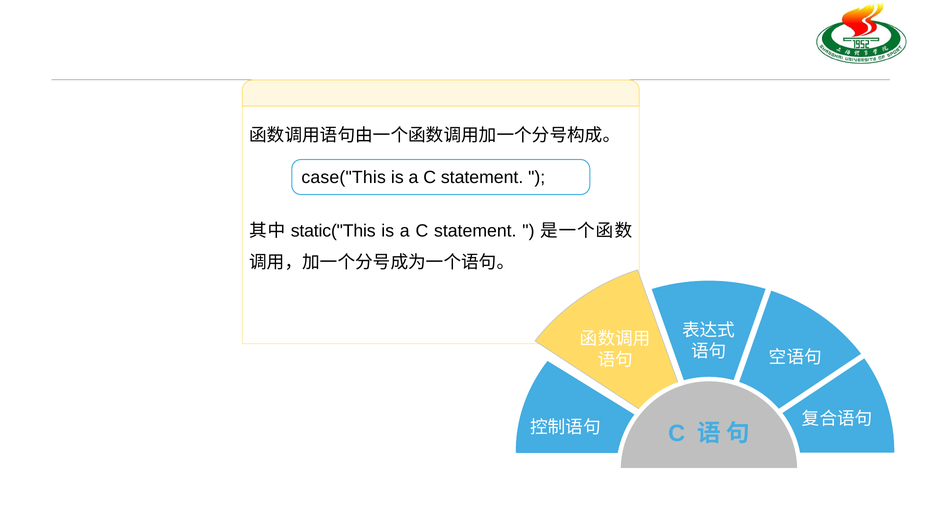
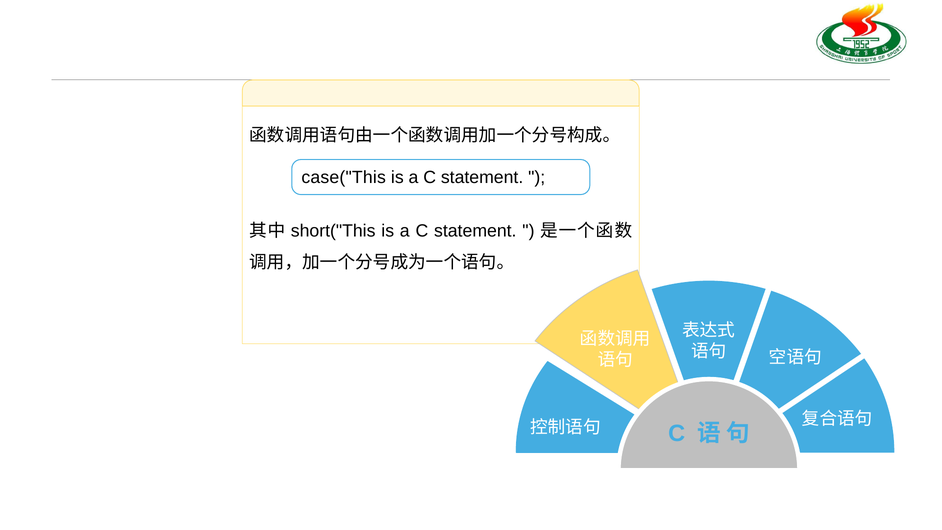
static("This: static("This -> short("This
